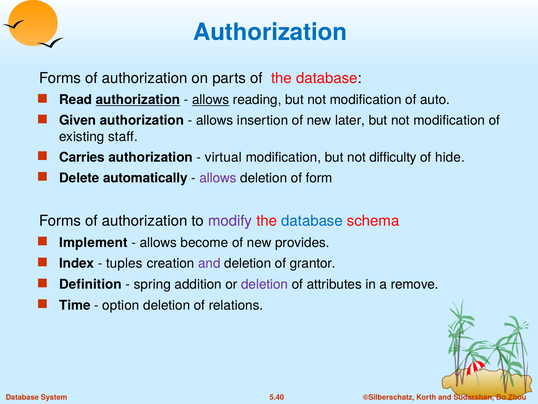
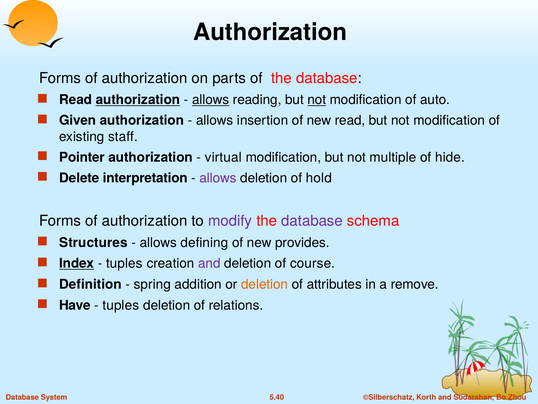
Authorization at (270, 32) colour: blue -> black
not at (317, 100) underline: none -> present
new later: later -> read
Carries: Carries -> Pointer
difficulty: difficulty -> multiple
automatically: automatically -> interpretation
form: form -> hold
database at (312, 221) colour: blue -> purple
Implement: Implement -> Structures
become: become -> defining
Index underline: none -> present
grantor: grantor -> course
deletion at (265, 284) colour: purple -> orange
Time: Time -> Have
option at (121, 305): option -> tuples
